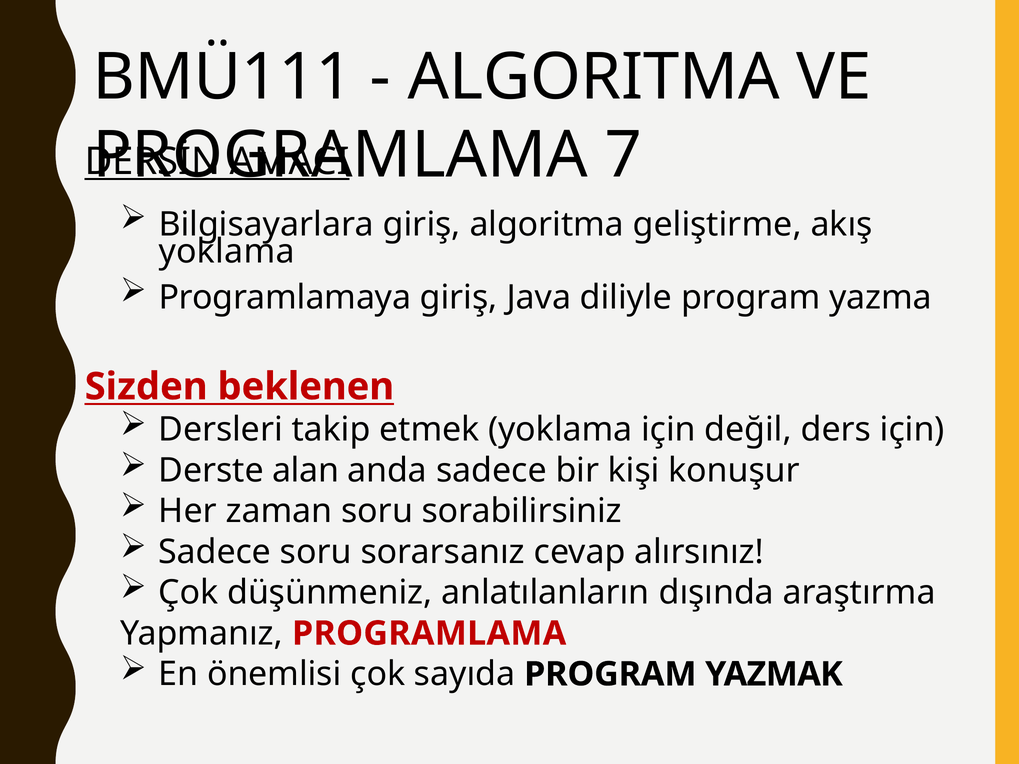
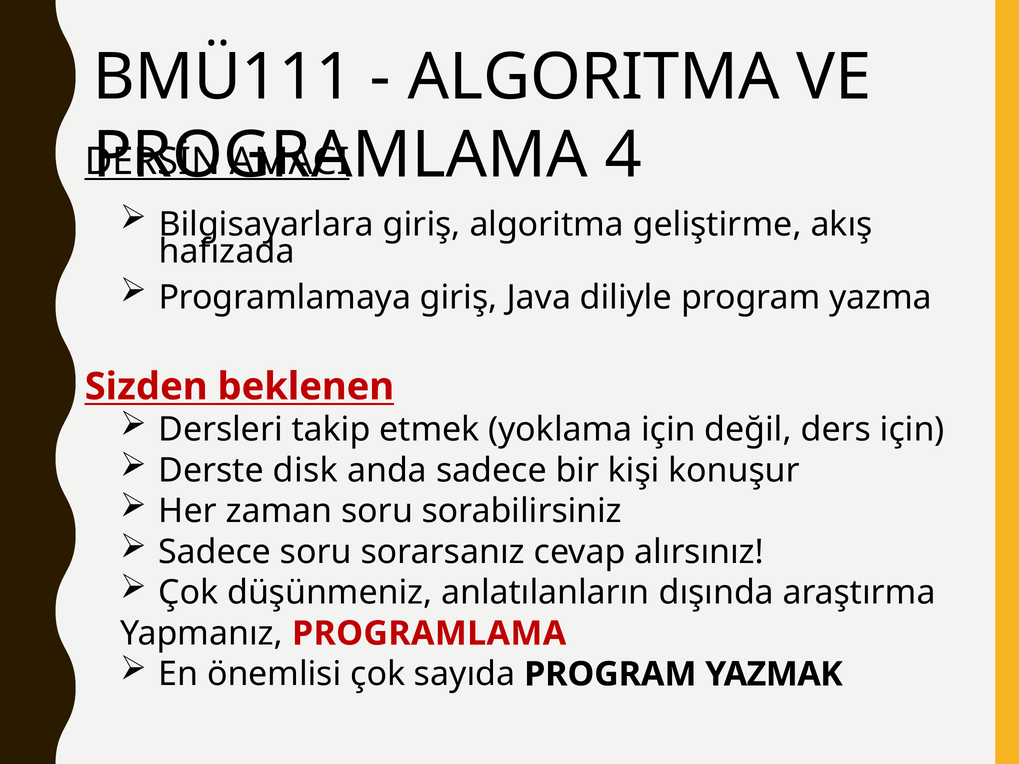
7: 7 -> 4
yoklama at (227, 252): yoklama -> hafızada
alan: alan -> disk
